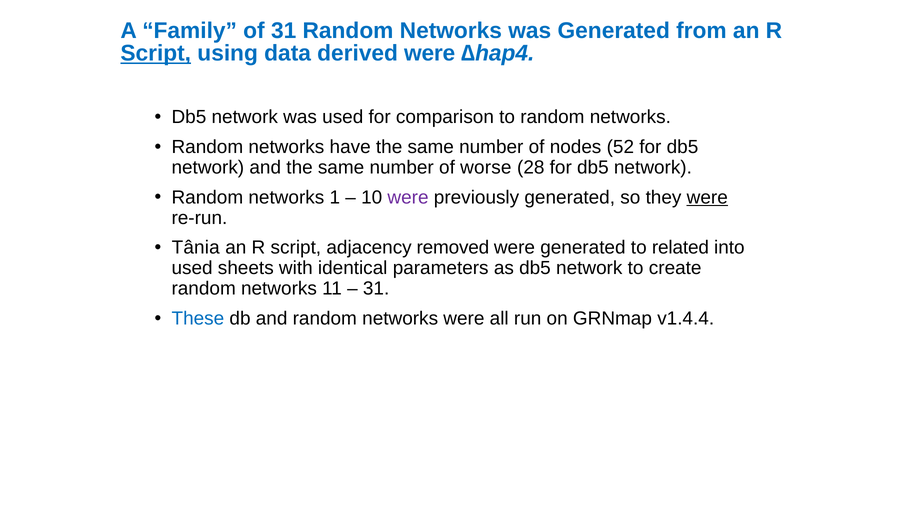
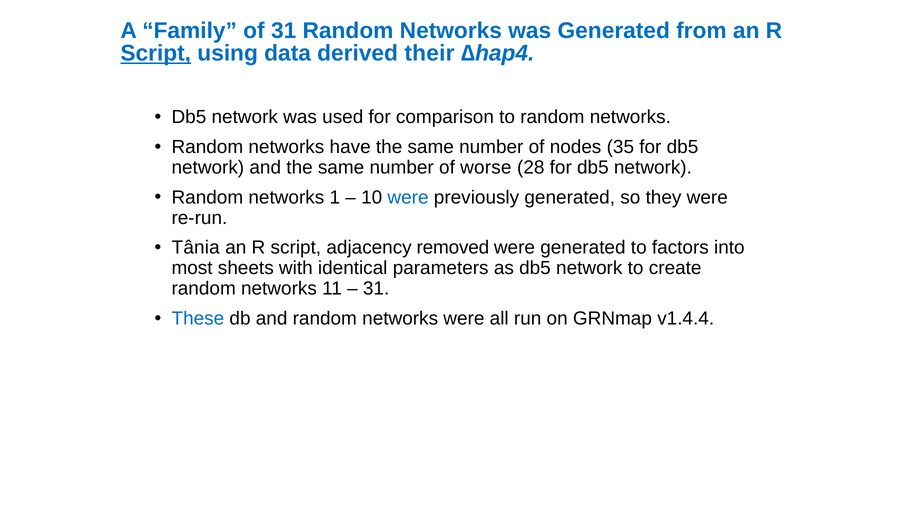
derived were: were -> their
52: 52 -> 35
were at (408, 198) colour: purple -> blue
were at (707, 198) underline: present -> none
related: related -> factors
used at (192, 268): used -> most
